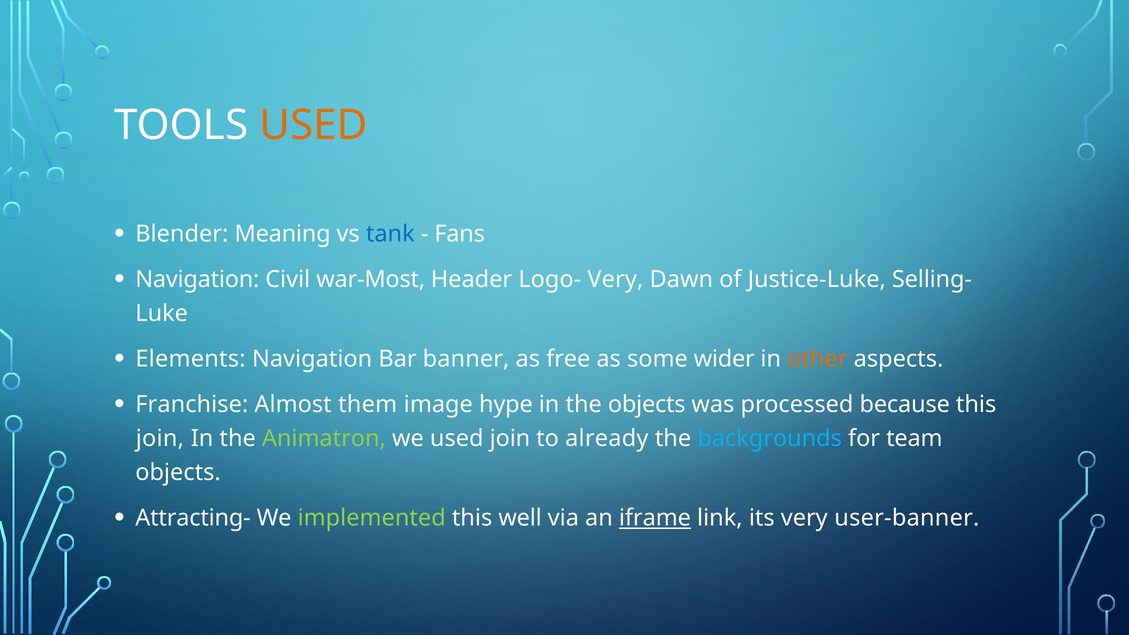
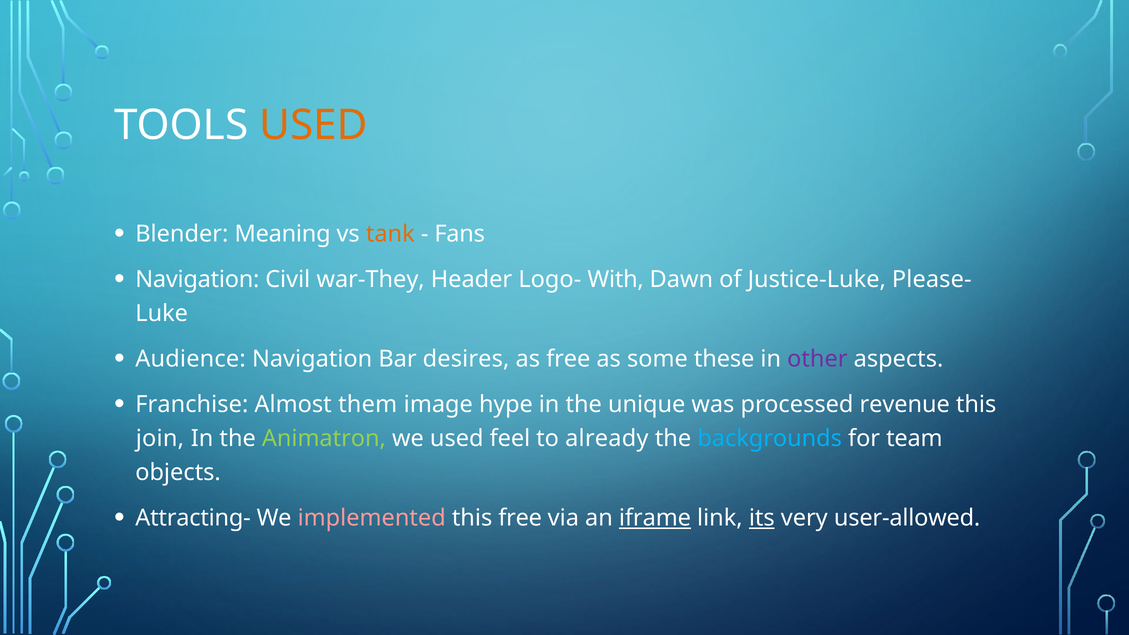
tank colour: blue -> orange
war-Most: war-Most -> war-They
Logo- Very: Very -> With
Selling-: Selling- -> Please-
Elements: Elements -> Audience
banner: banner -> desires
wider: wider -> these
other colour: orange -> purple
the objects: objects -> unique
because: because -> revenue
used join: join -> feel
implemented colour: light green -> pink
this well: well -> free
its underline: none -> present
user-banner: user-banner -> user-allowed
